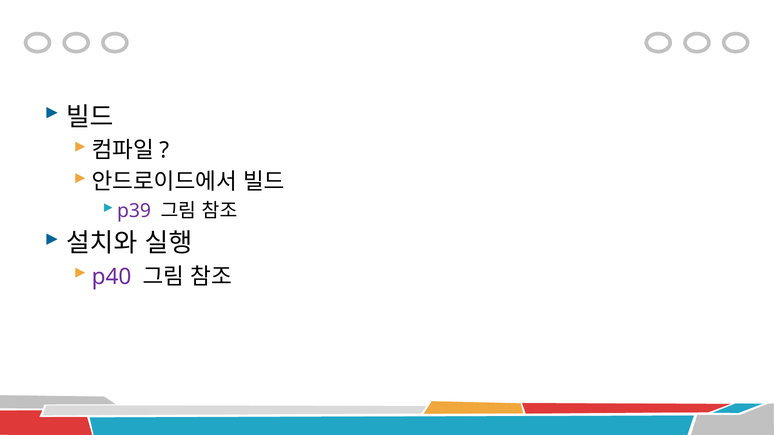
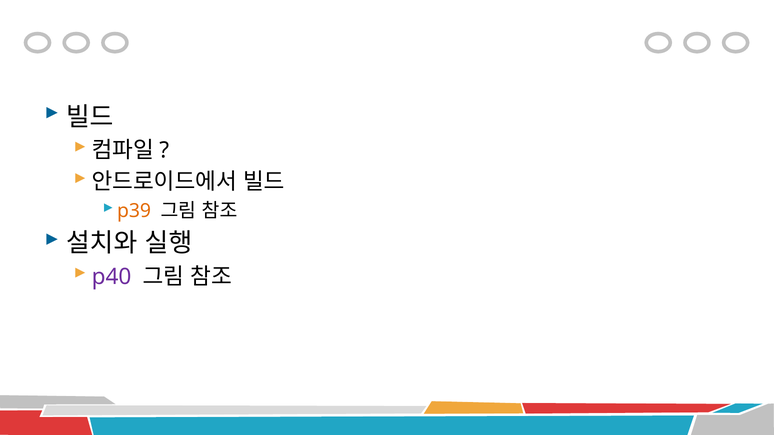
p39 colour: purple -> orange
